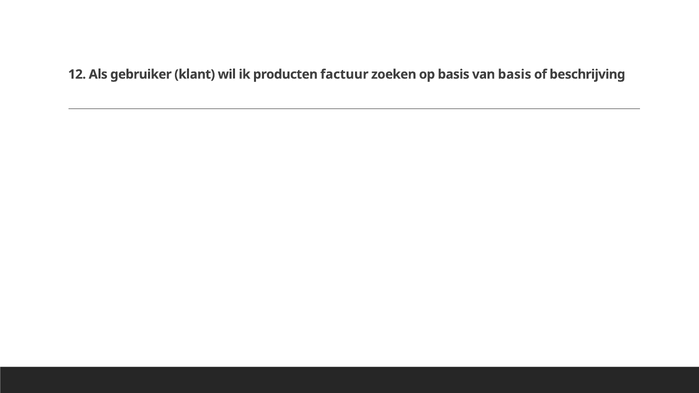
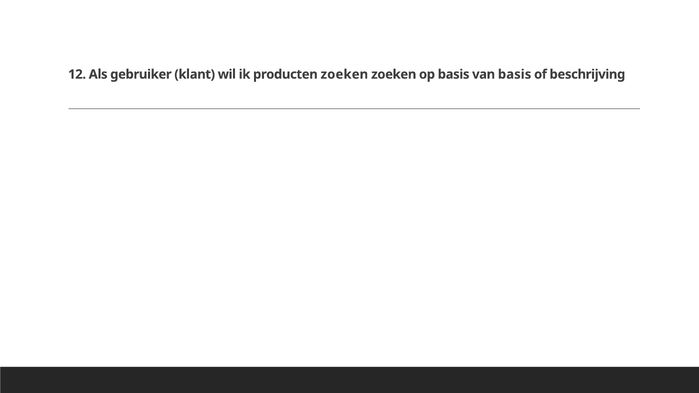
producten factuur: factuur -> zoeken
